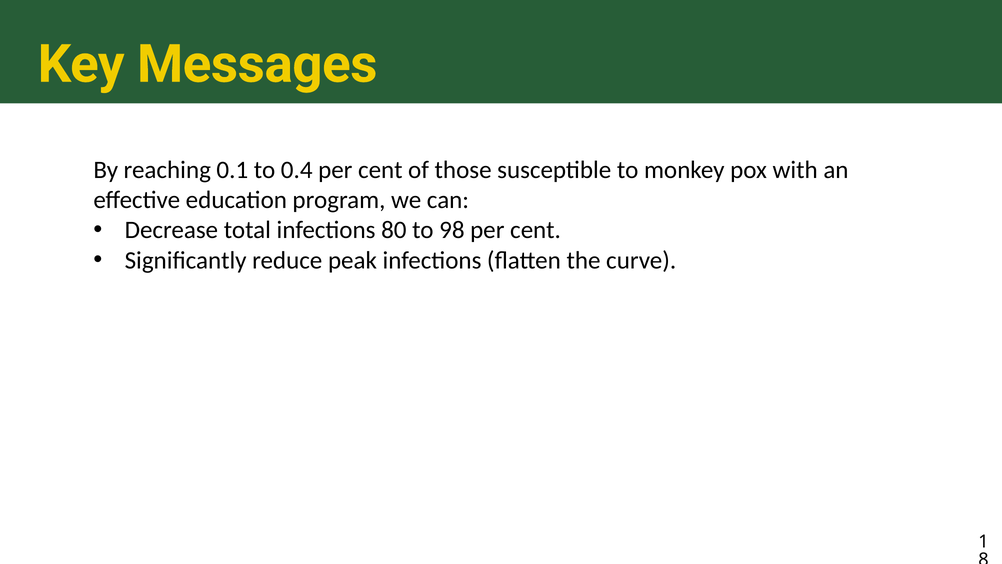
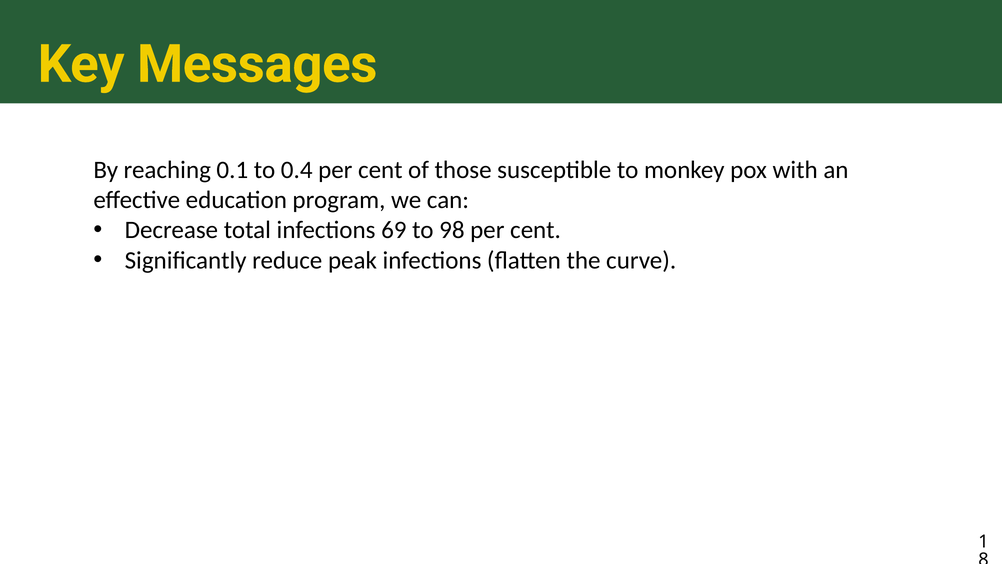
80: 80 -> 69
